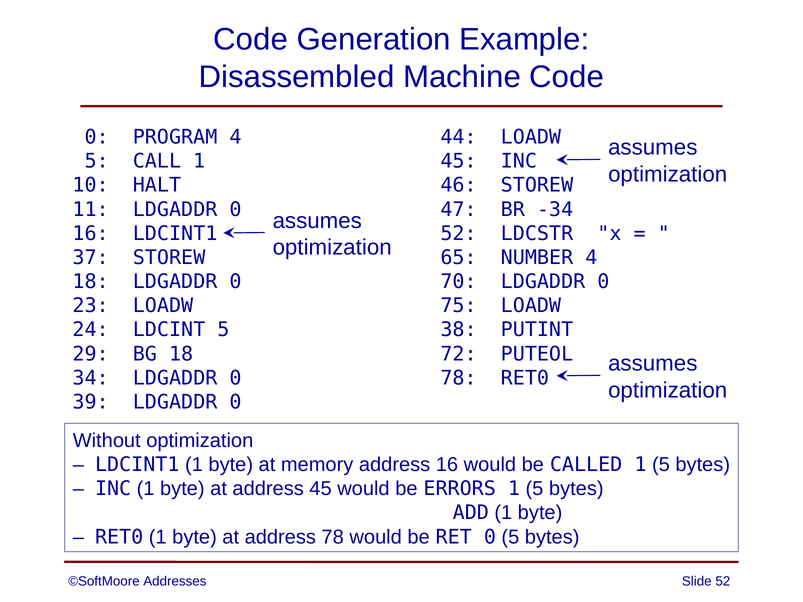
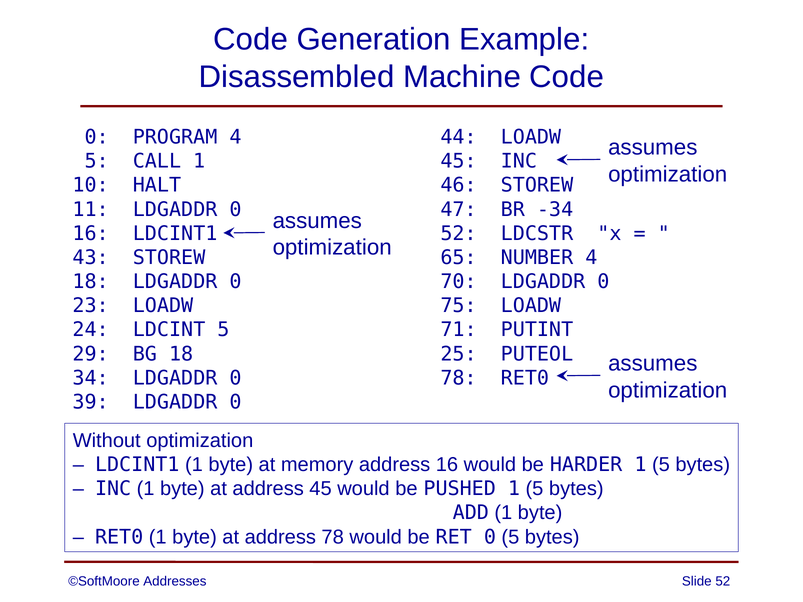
37: 37 -> 43
38: 38 -> 71
72: 72 -> 25
CALLED: CALLED -> HARDER
ERRORS: ERRORS -> PUSHED
